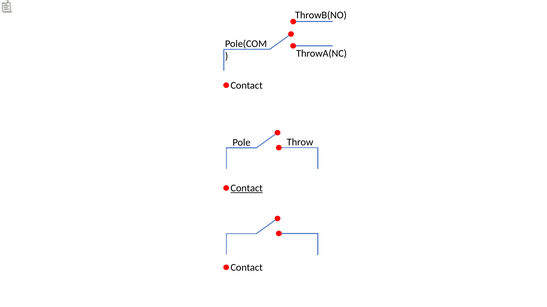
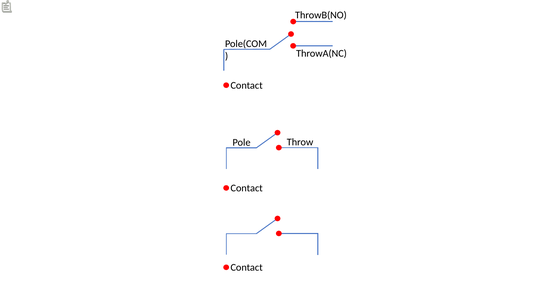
Contact at (247, 189) underline: present -> none
